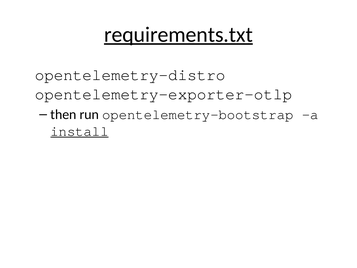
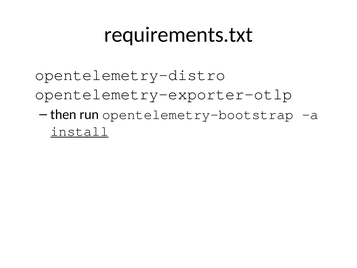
requirements.txt underline: present -> none
